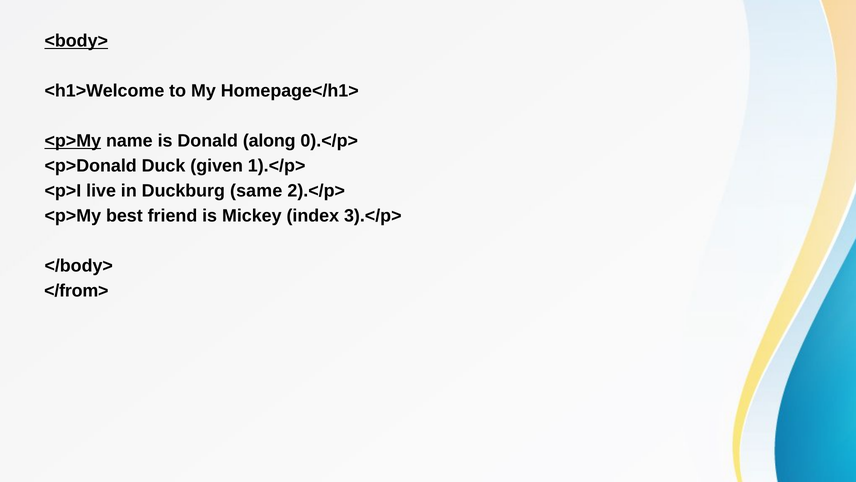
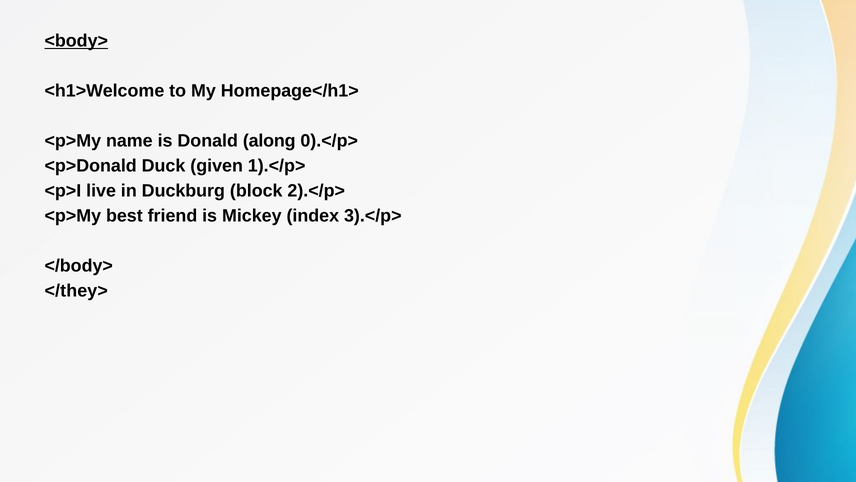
<p>My at (73, 141) underline: present -> none
same: same -> block
</from>: </from> -> </they>
